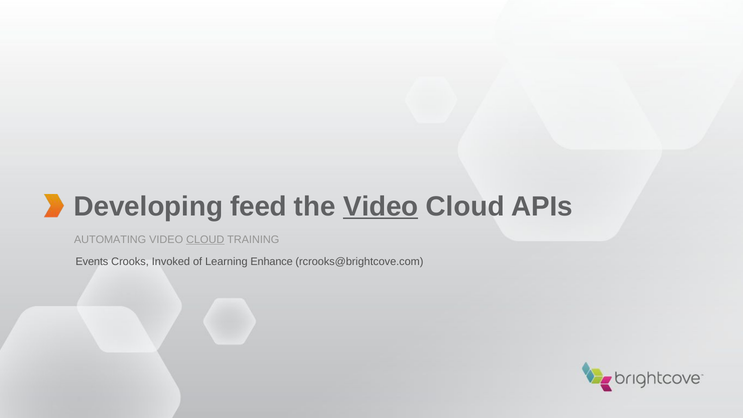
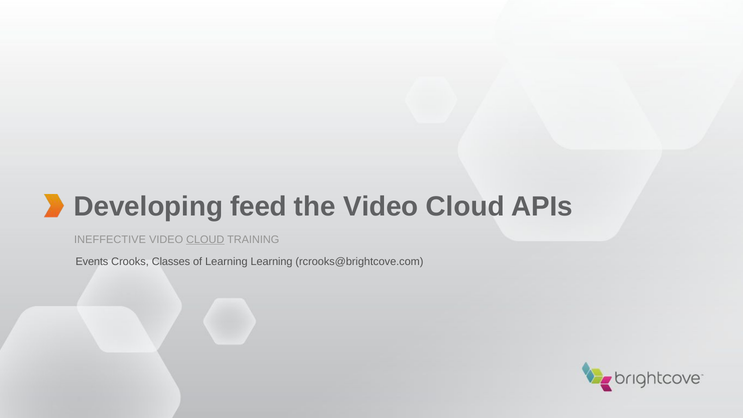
Video at (381, 206) underline: present -> none
AUTOMATING: AUTOMATING -> INEFFECTIVE
Invoked: Invoked -> Classes
Learning Enhance: Enhance -> Learning
